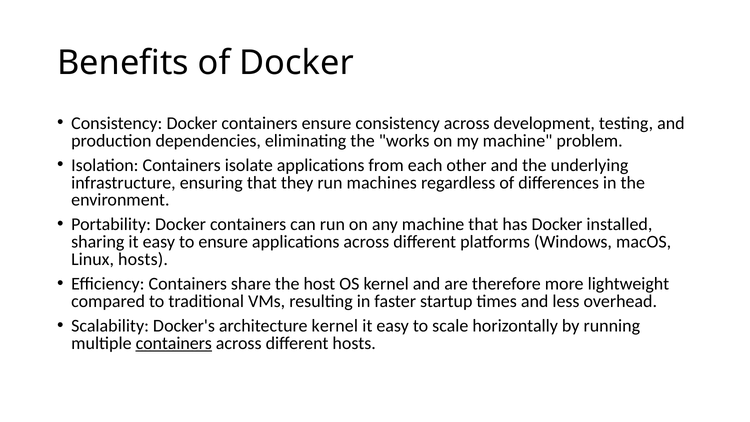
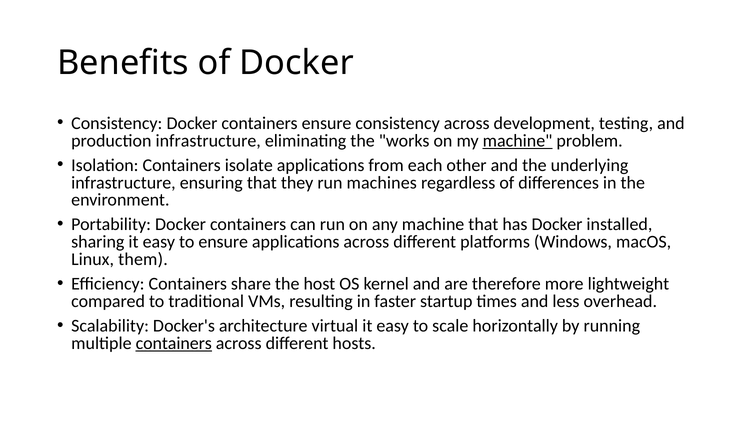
production dependencies: dependencies -> infrastructure
machine at (518, 141) underline: none -> present
Linux hosts: hosts -> them
architecture kernel: kernel -> virtual
